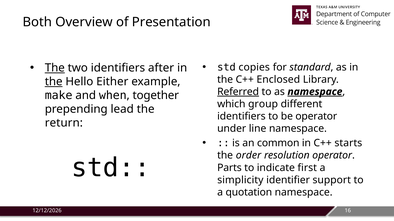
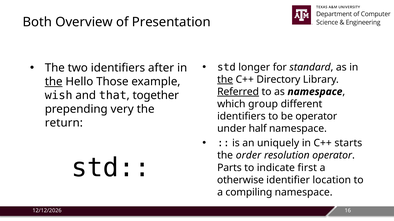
copies: copies -> longer
The at (55, 68) underline: present -> none
the at (225, 80) underline: none -> present
Enclosed: Enclosed -> Directory
Either: Either -> Those
namespace at (315, 92) underline: present -> none
make: make -> wish
when: when -> that
lead: lead -> very
line: line -> half
common: common -> uniquely
simplicity: simplicity -> otherwise
support: support -> location
quotation: quotation -> compiling
